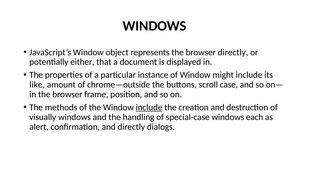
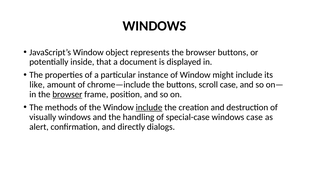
browser directly: directly -> buttons
either: either -> inside
chrome—outside: chrome—outside -> chrome—include
browser at (67, 94) underline: none -> present
windows each: each -> case
